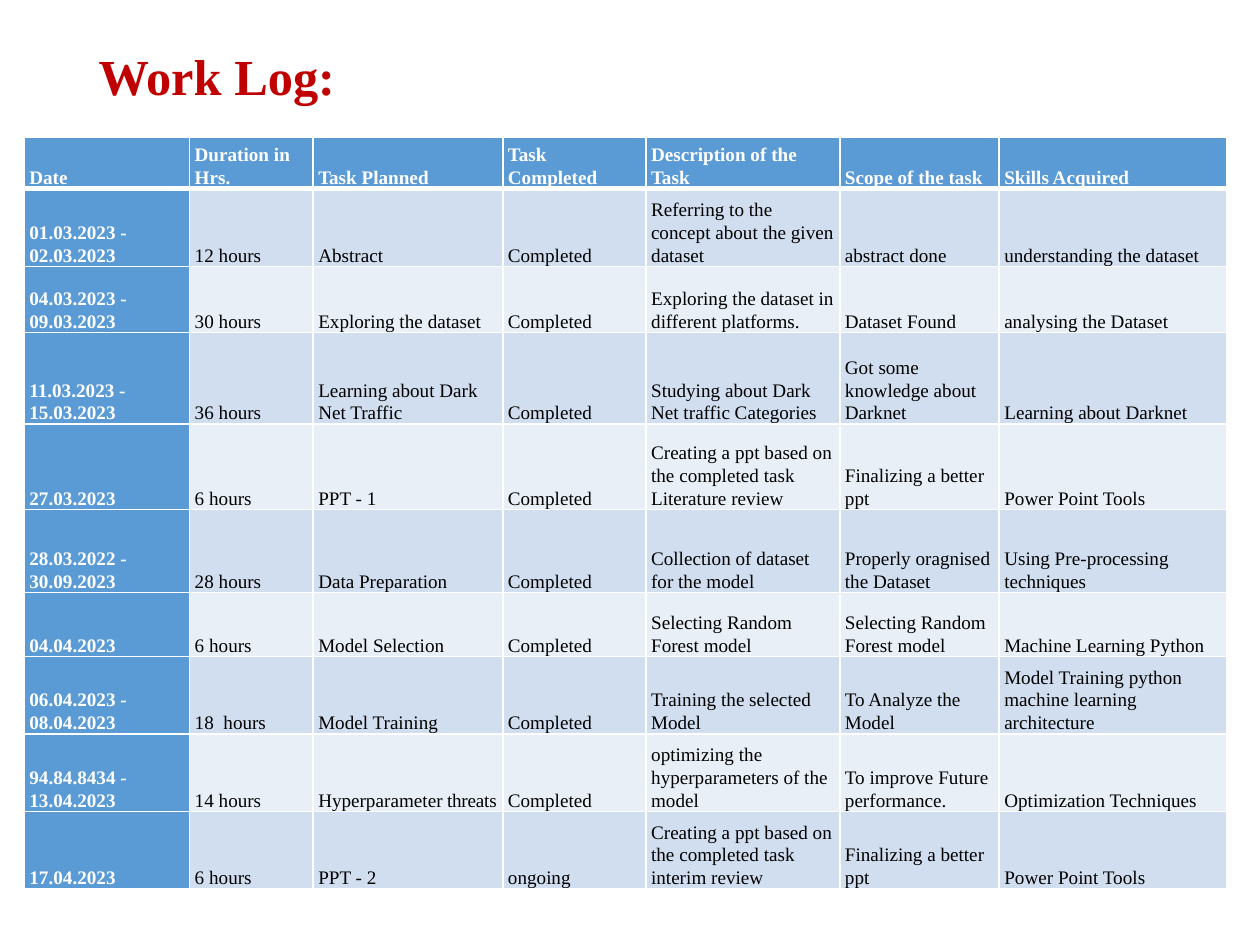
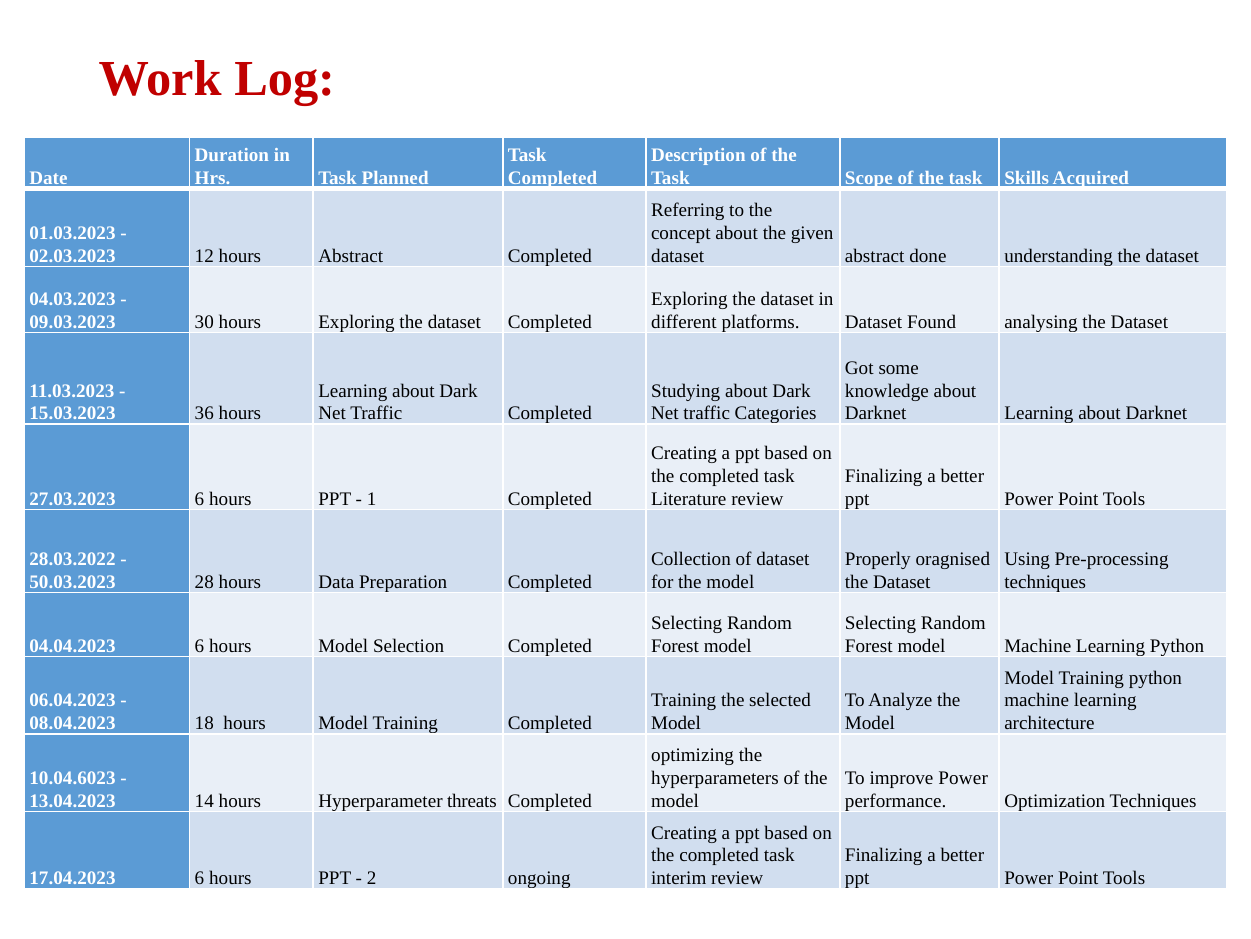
30.09.2023: 30.09.2023 -> 50.03.2023
94.84.8434: 94.84.8434 -> 10.04.6023
improve Future: Future -> Power
